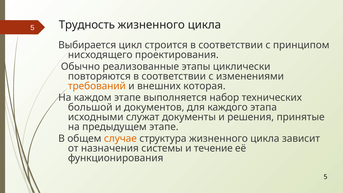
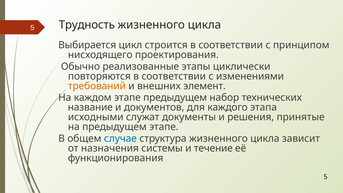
которая: которая -> элемент
этапе выполняется: выполняется -> предыдущем
большой: большой -> название
случае colour: orange -> blue
